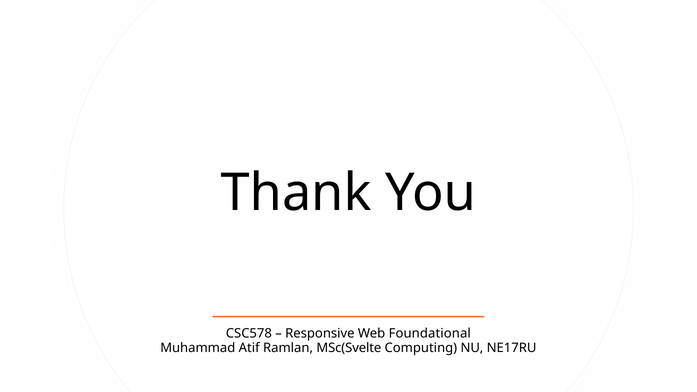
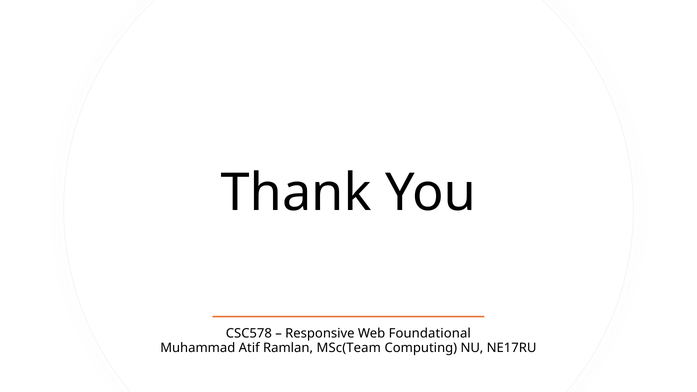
MSc(Svelte: MSc(Svelte -> MSc(Team
